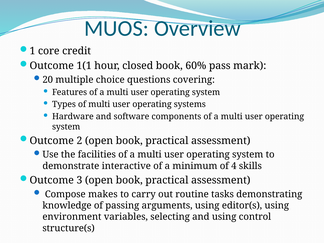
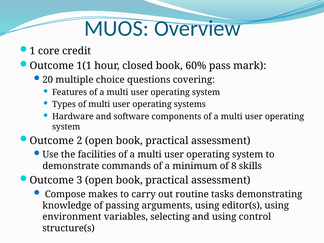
interactive: interactive -> commands
4: 4 -> 8
